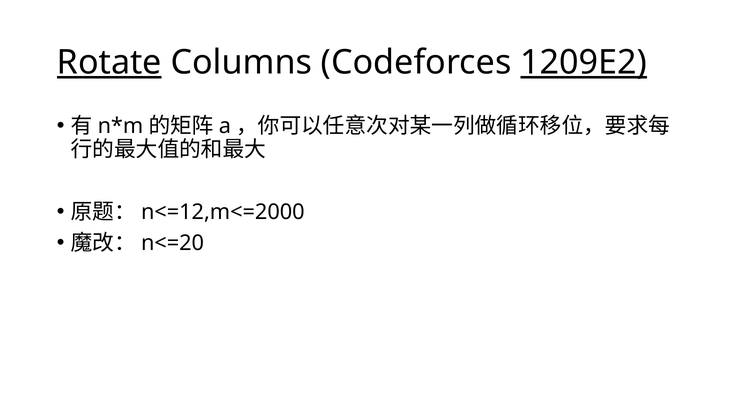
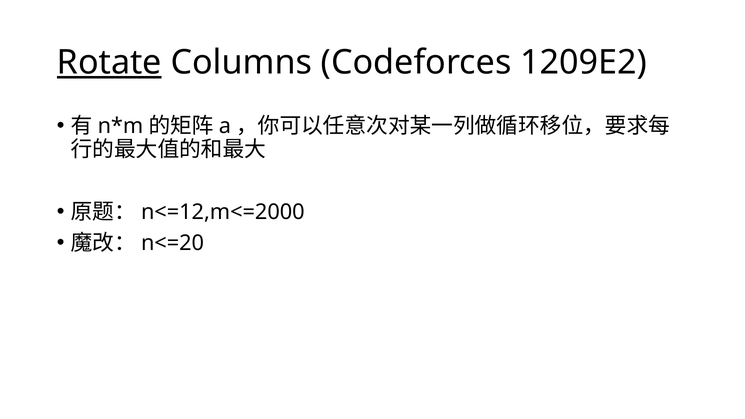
1209E2 underline: present -> none
